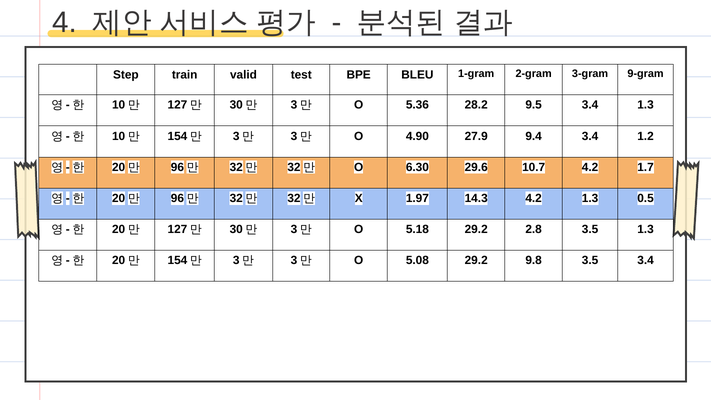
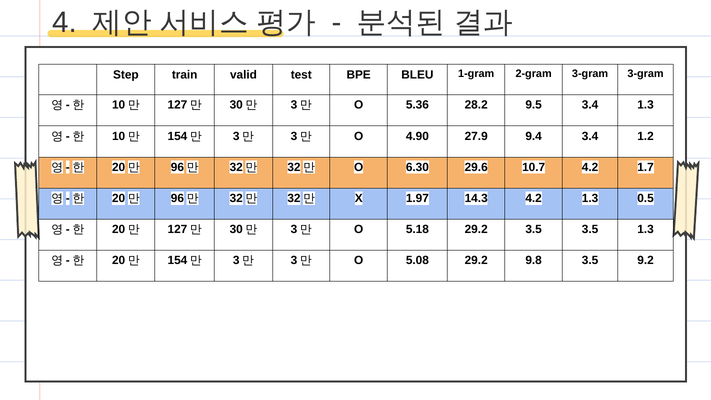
3-gram 9-gram: 9-gram -> 3-gram
29.2 2.8: 2.8 -> 3.5
3.5 3.4: 3.4 -> 9.2
